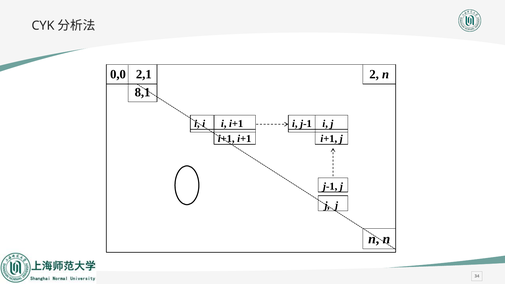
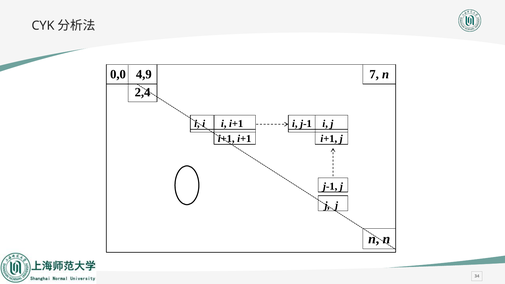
2,1: 2,1 -> 4,9
2: 2 -> 7
8,1: 8,1 -> 2,4
